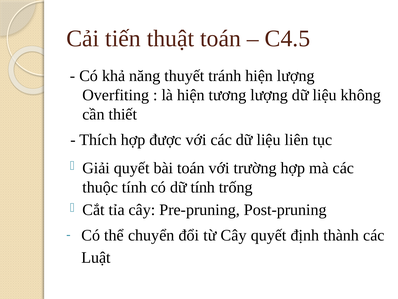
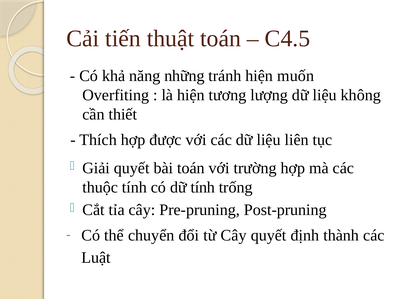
thuyết: thuyết -> những
hiện lượng: lượng -> muốn
